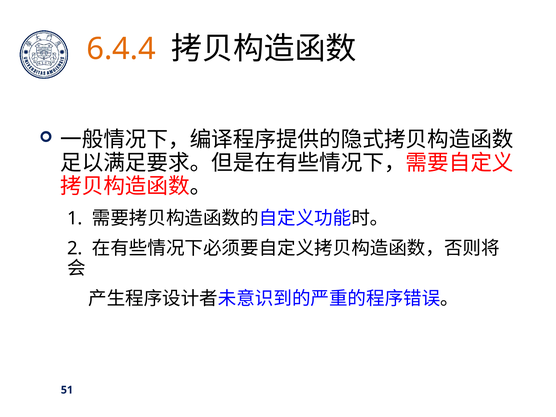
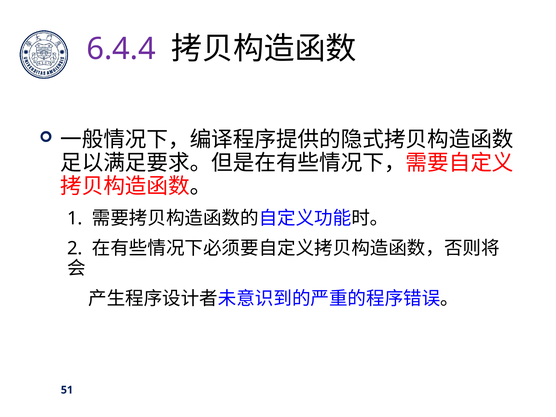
6.4.4 colour: orange -> purple
